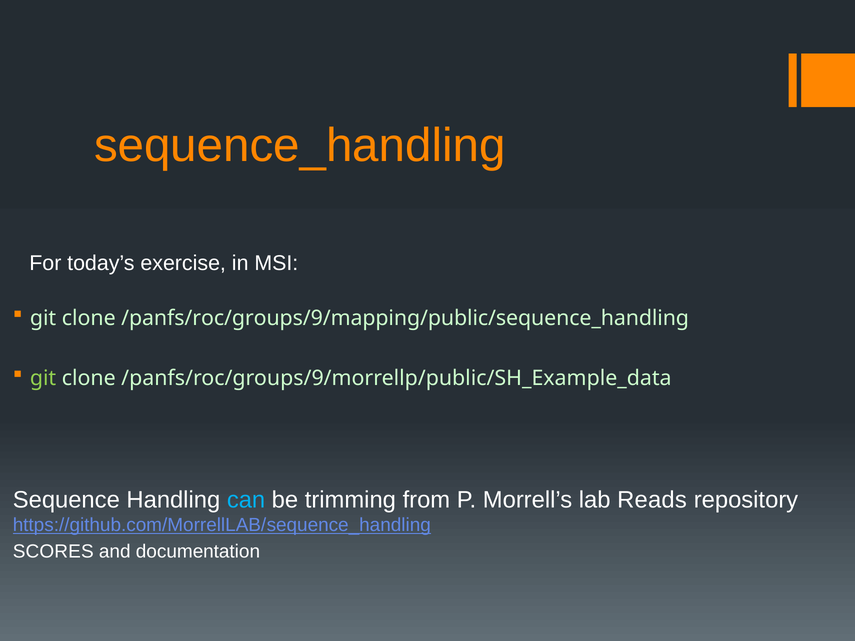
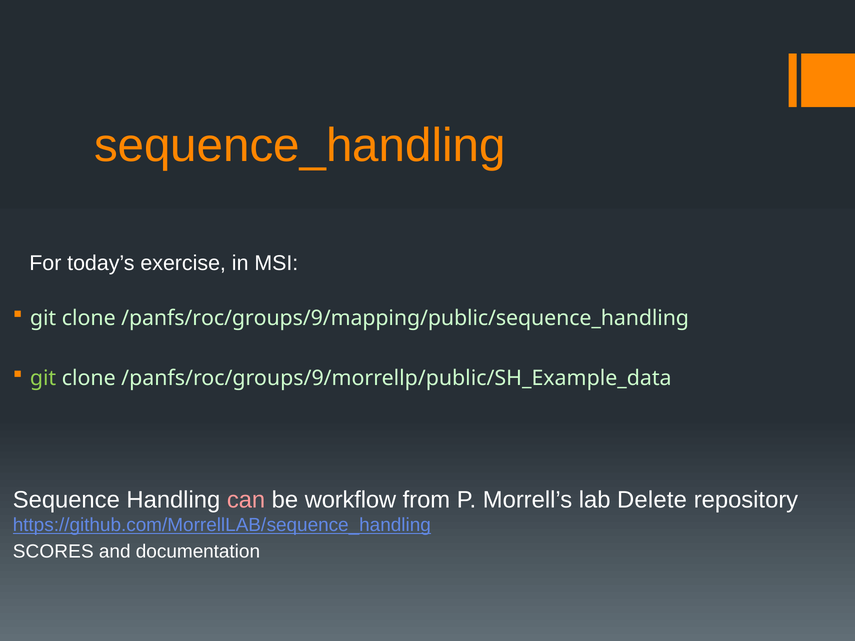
can colour: light blue -> pink
trimming: trimming -> workflow
Reads: Reads -> Delete
